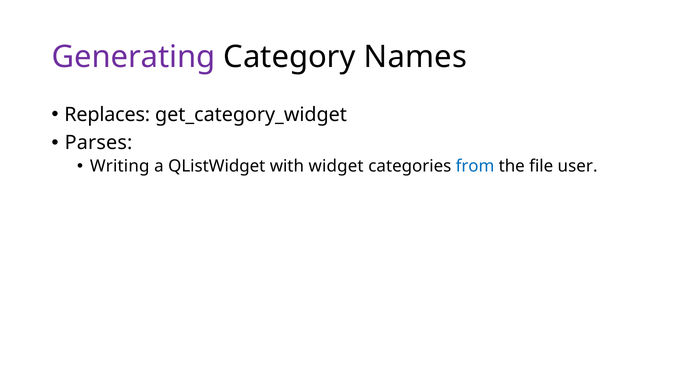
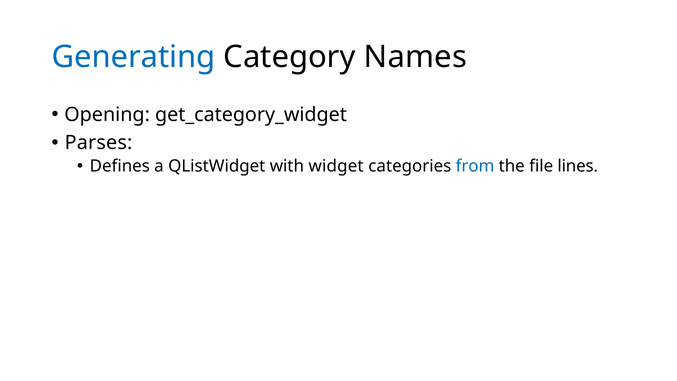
Generating colour: purple -> blue
Replaces: Replaces -> Opening
Writing: Writing -> Defines
user: user -> lines
